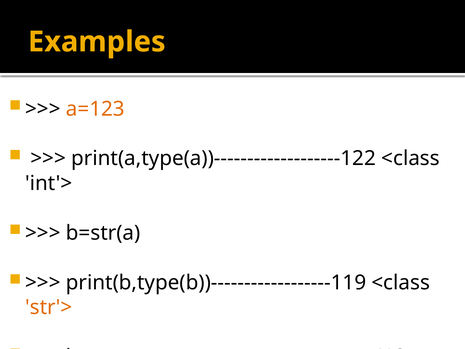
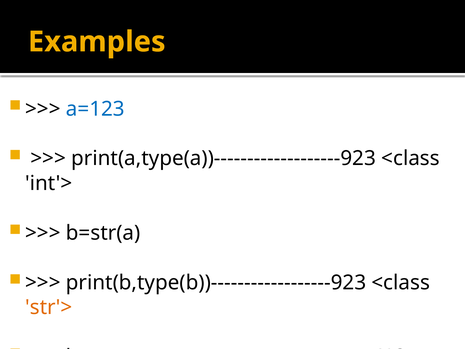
a=123 colour: orange -> blue
print(a,type(a))-------------------122: print(a,type(a))-------------------122 -> print(a,type(a))-------------------923
print(b,type(b))------------------119: print(b,type(b))------------------119 -> print(b,type(b))------------------923
